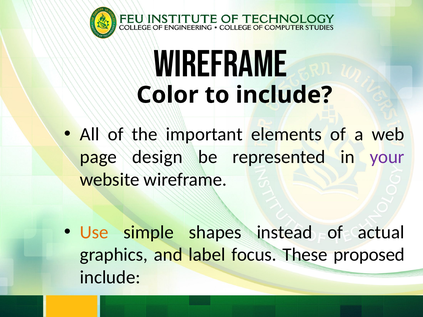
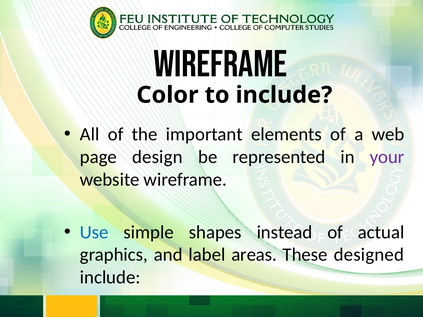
Use colour: orange -> blue
focus: focus -> areas
proposed: proposed -> designed
